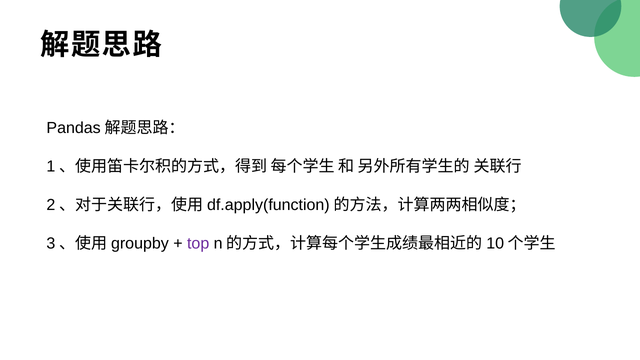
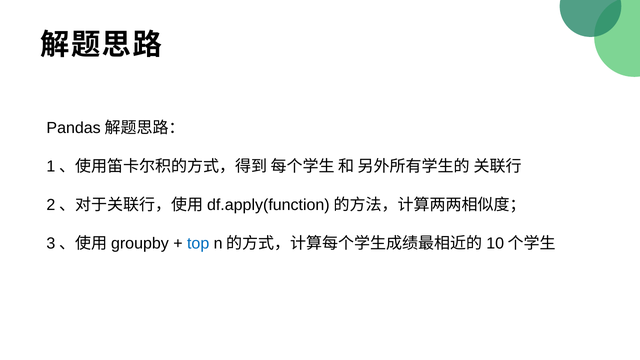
top colour: purple -> blue
